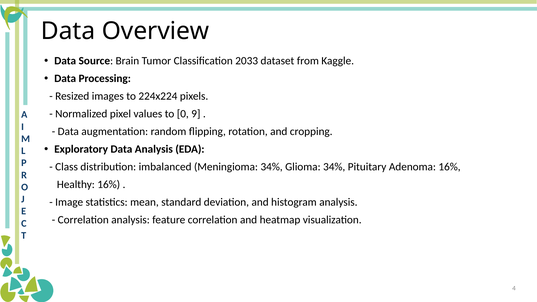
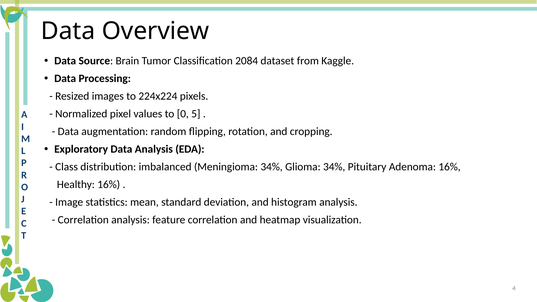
2033: 2033 -> 2084
9: 9 -> 5
